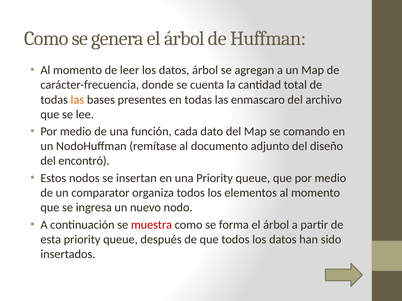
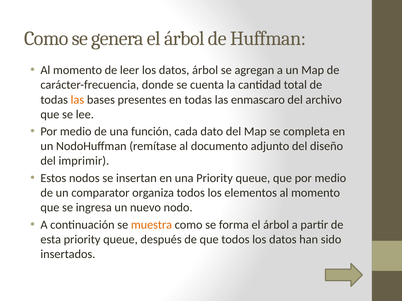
comando: comando -> completa
encontró: encontró -> imprimir
muestra colour: red -> orange
